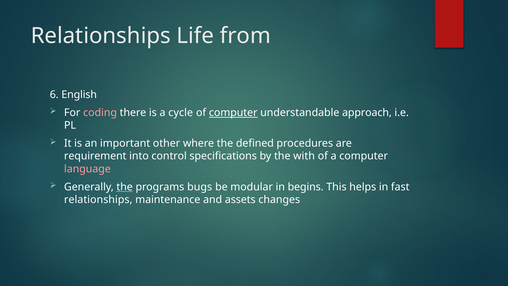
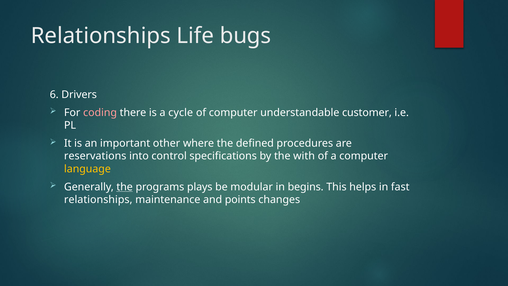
from: from -> bugs
English: English -> Drivers
computer at (233, 113) underline: present -> none
approach: approach -> customer
requirement: requirement -> reservations
language colour: pink -> yellow
bugs: bugs -> plays
assets: assets -> points
